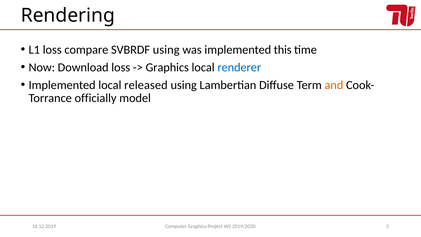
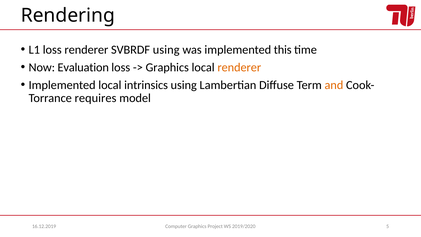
loss compare: compare -> renderer
Download: Download -> Evaluation
renderer at (239, 67) colour: blue -> orange
released: released -> intrinsics
officially: officially -> requires
